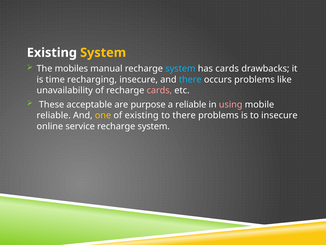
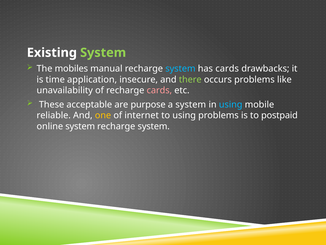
System at (103, 53) colour: yellow -> light green
recharging: recharging -> application
there at (190, 79) colour: light blue -> light green
a reliable: reliable -> system
using at (231, 104) colour: pink -> light blue
of existing: existing -> internet
to there: there -> using
to insecure: insecure -> postpaid
online service: service -> system
